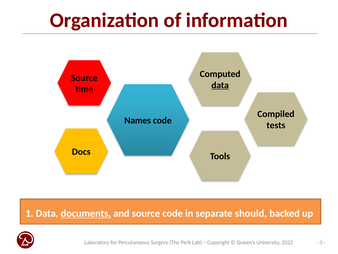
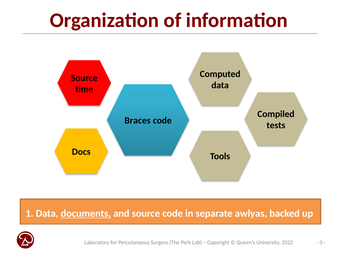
data at (220, 85) underline: present -> none
Names: Names -> Braces
should: should -> awlyas
